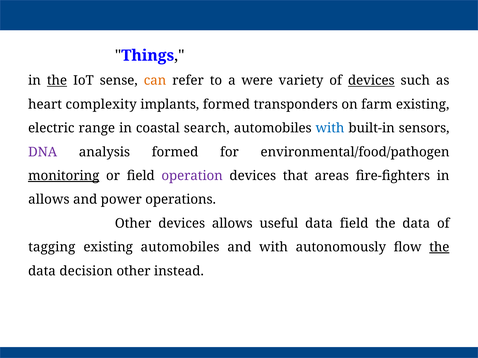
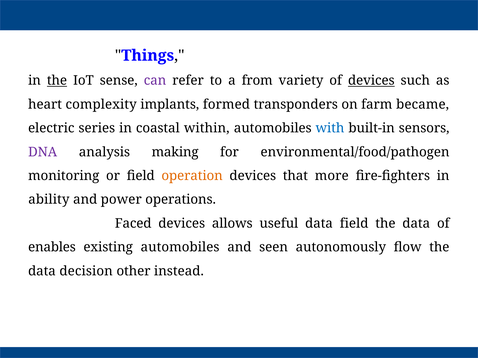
can colour: orange -> purple
were: were -> from
farm existing: existing -> became
range: range -> series
search: search -> within
analysis formed: formed -> making
monitoring underline: present -> none
operation colour: purple -> orange
areas: areas -> more
allows at (49, 200): allows -> ability
Other at (133, 224): Other -> Faced
tagging: tagging -> enables
and with: with -> seen
the at (439, 248) underline: present -> none
